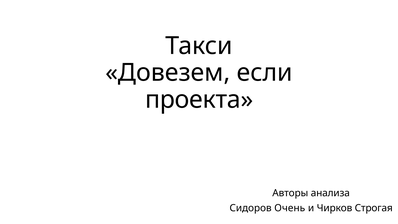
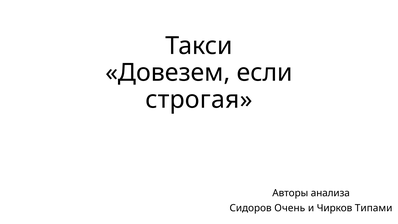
проекта: проекта -> строгая
Строгая: Строгая -> Типами
